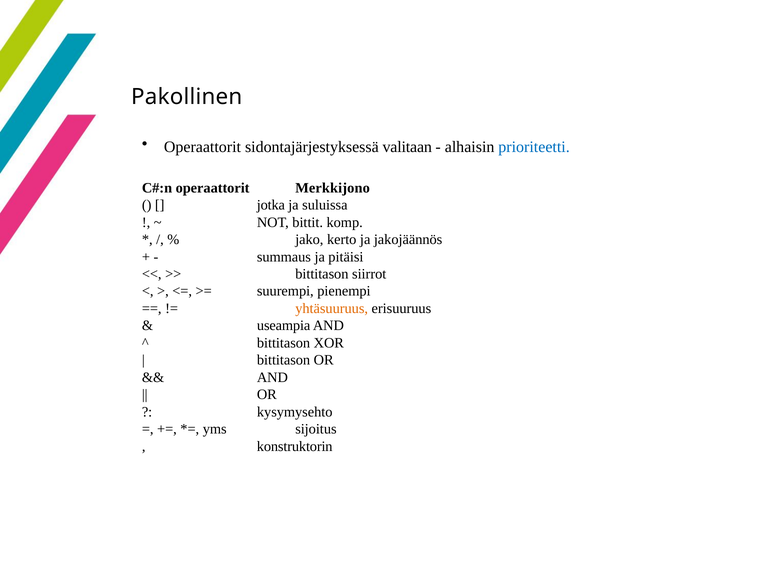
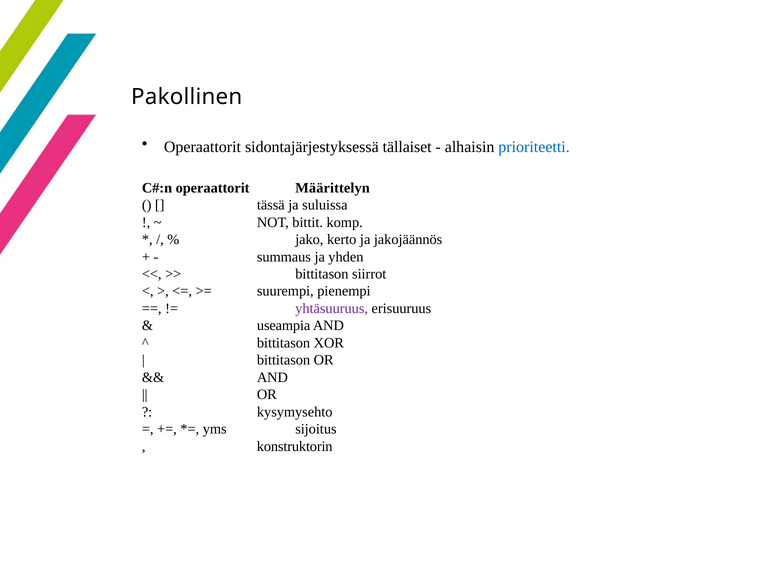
valitaan: valitaan -> tällaiset
Merkkijono: Merkkijono -> Määrittelyn
jotka: jotka -> tässä
pitäisi: pitäisi -> yhden
yhtäsuuruus colour: orange -> purple
